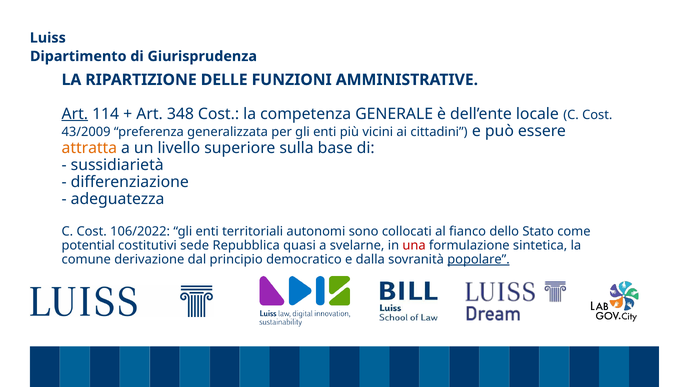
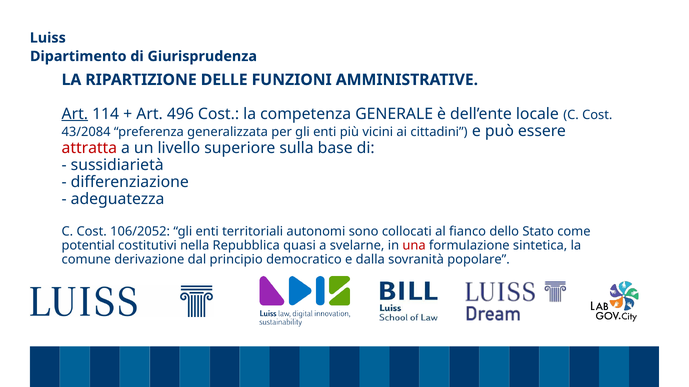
348: 348 -> 496
43/2009: 43/2009 -> 43/2084
attratta colour: orange -> red
106/2022: 106/2022 -> 106/2052
sede: sede -> nella
popolare underline: present -> none
